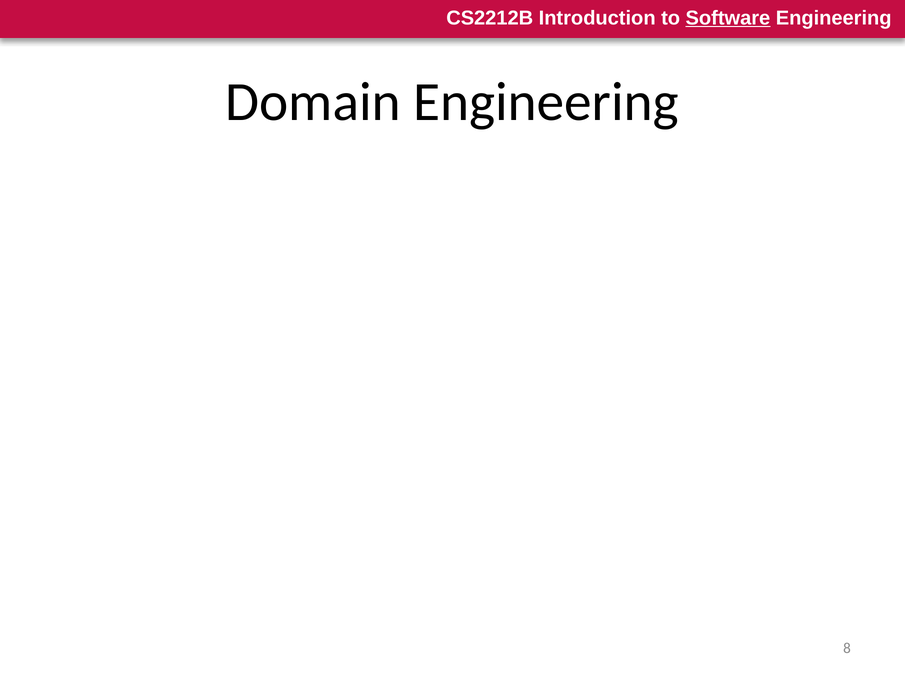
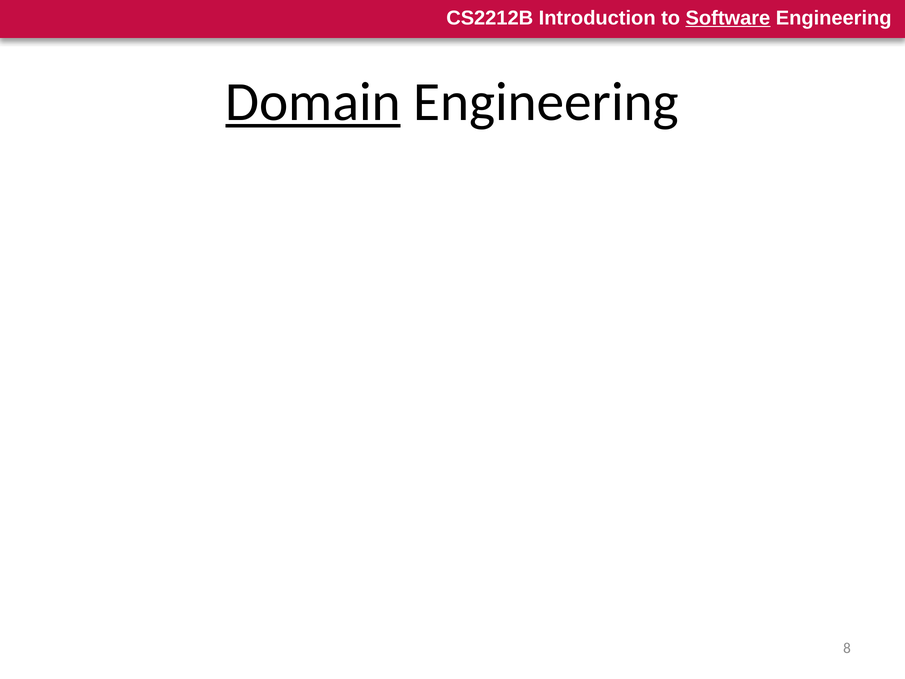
Domain at (313, 102) underline: none -> present
